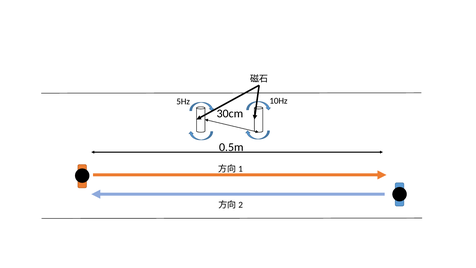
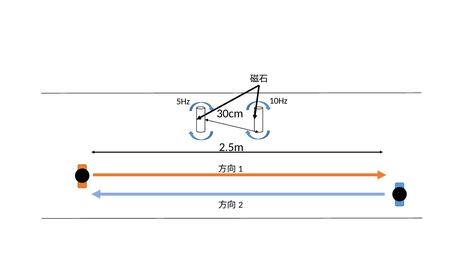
0.5m: 0.5m -> 2.5m
